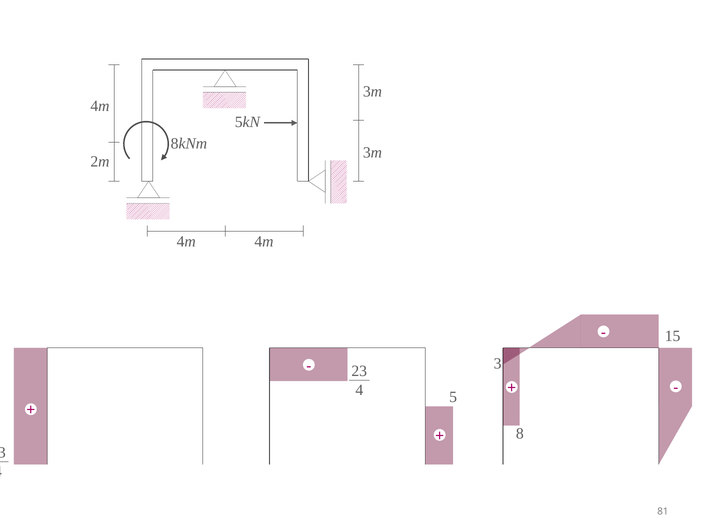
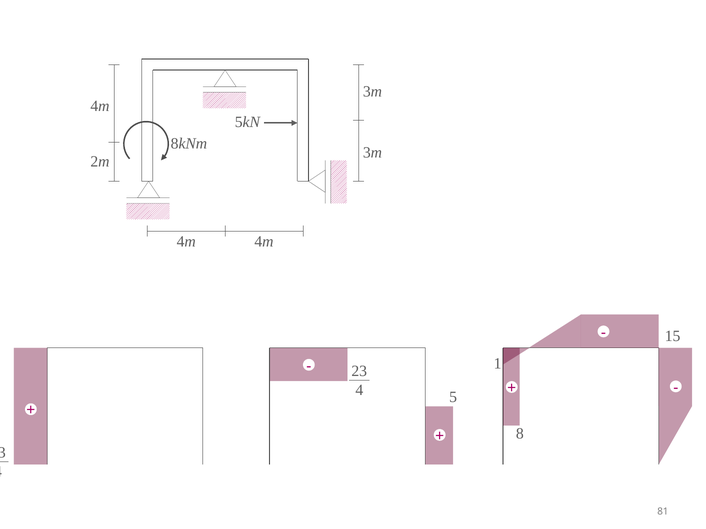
3: 3 -> 1
